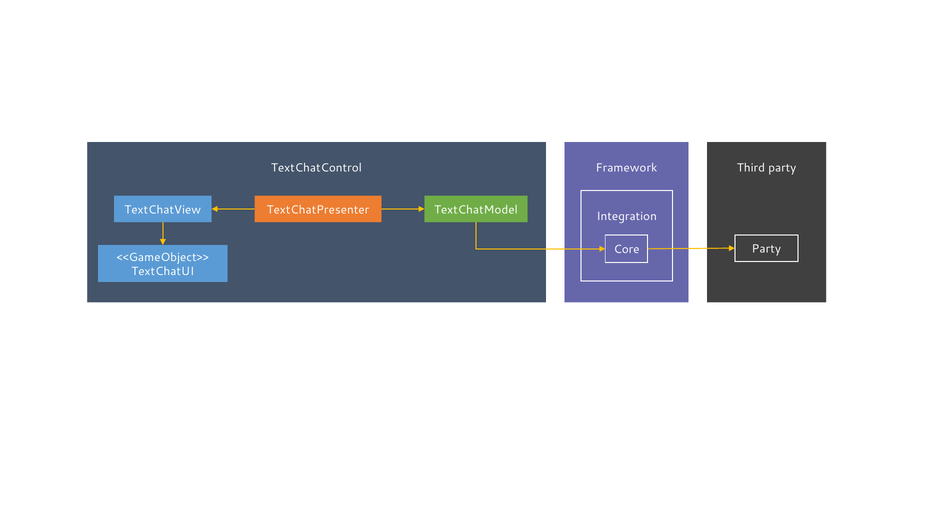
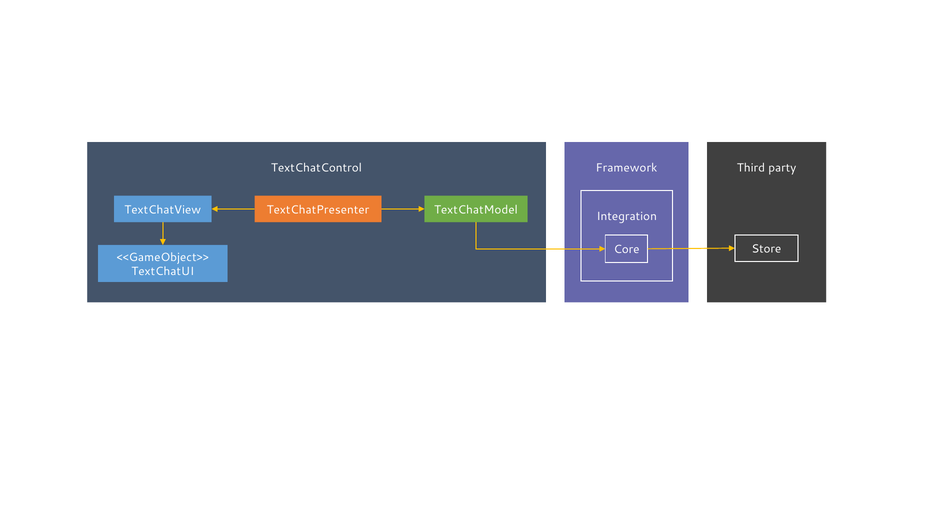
Party at (766, 249): Party -> Store
